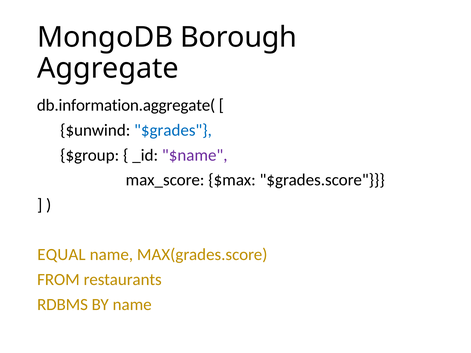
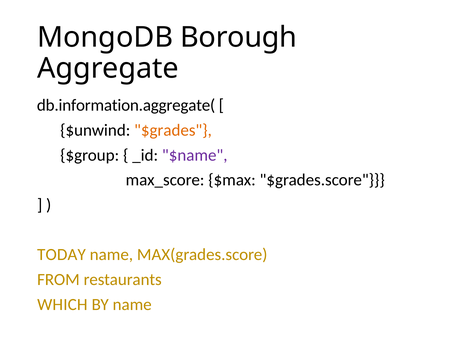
$grades colour: blue -> orange
EQUAL: EQUAL -> TODAY
RDBMS: RDBMS -> WHICH
